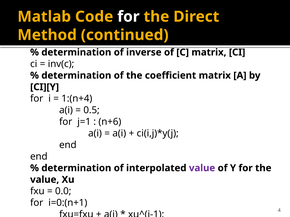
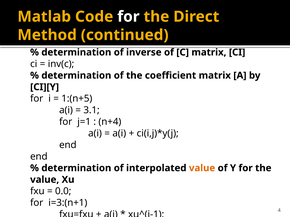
1:(n+4: 1:(n+4 -> 1:(n+5
0.5: 0.5 -> 3.1
n+6: n+6 -> n+4
value at (202, 168) colour: purple -> orange
i=0:(n+1: i=0:(n+1 -> i=3:(n+1
